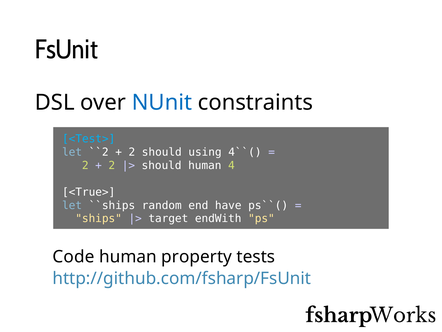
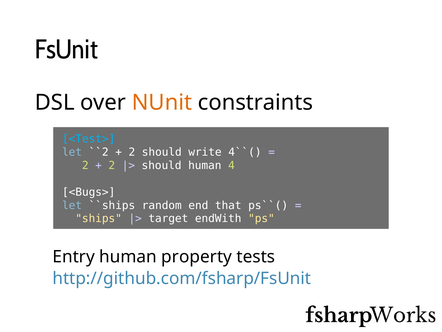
NUnit colour: blue -> orange
using: using -> write
<True>: <True> -> <Bugs>
have: have -> that
Code: Code -> Entry
